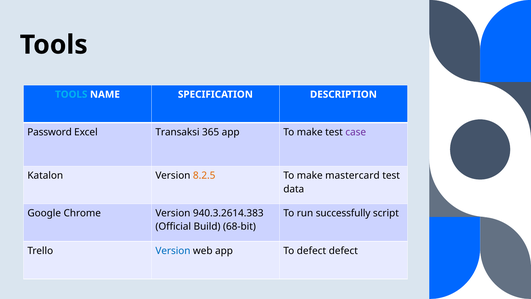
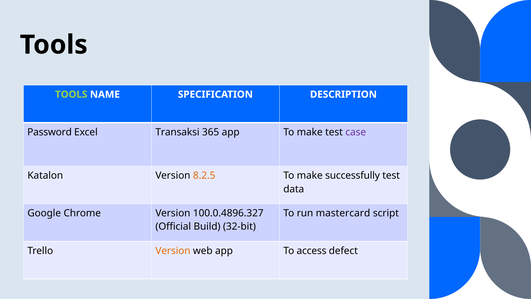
TOOLS at (71, 94) colour: light blue -> light green
mastercard: mastercard -> successfully
940.3.2614.383: 940.3.2614.383 -> 100.0.4896.327
successfully: successfully -> mastercard
68-bit: 68-bit -> 32-bit
Version at (173, 250) colour: blue -> orange
To defect: defect -> access
